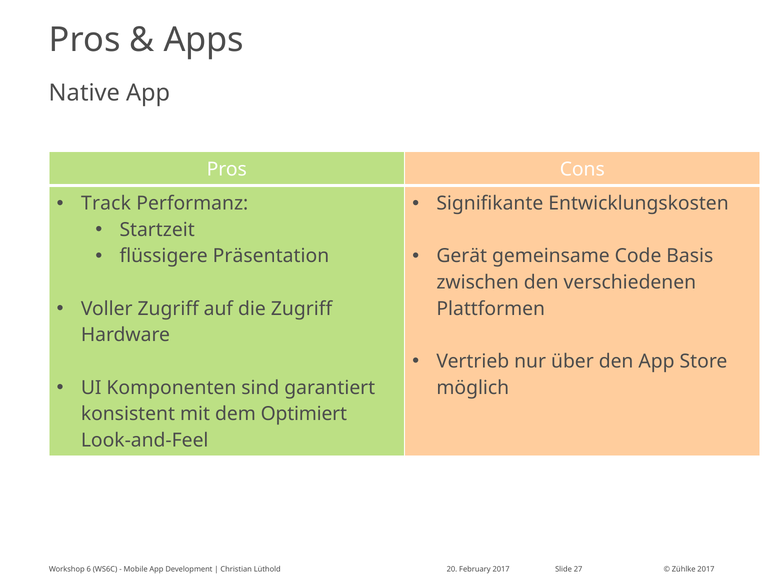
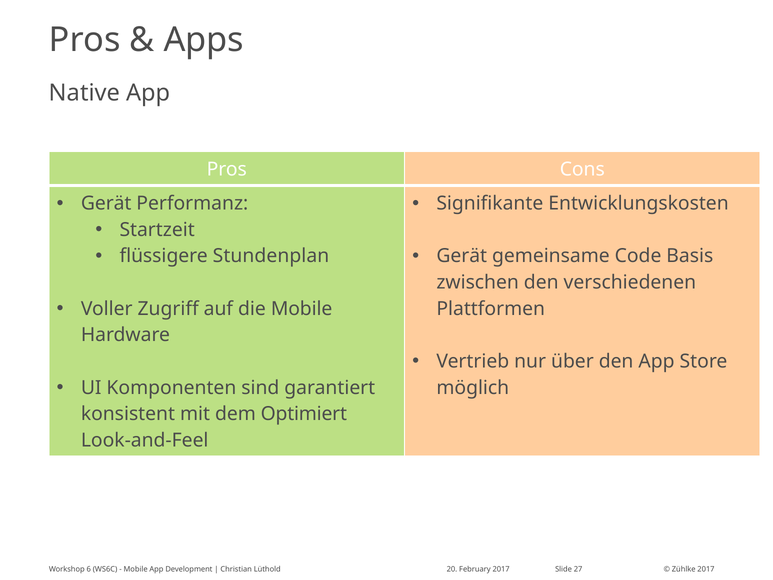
Track at (106, 203): Track -> Gerät
Präsentation: Präsentation -> Stundenplan
die Zugriff: Zugriff -> Mobile
